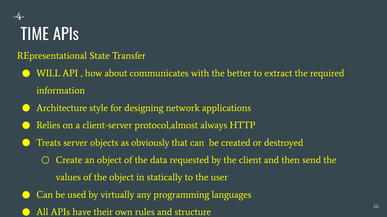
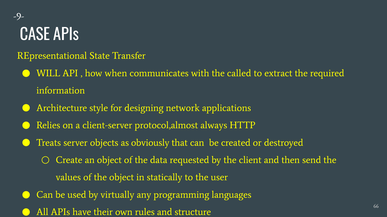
-4-: -4- -> -9-
TIME: TIME -> CASE
about: about -> when
better: better -> called
